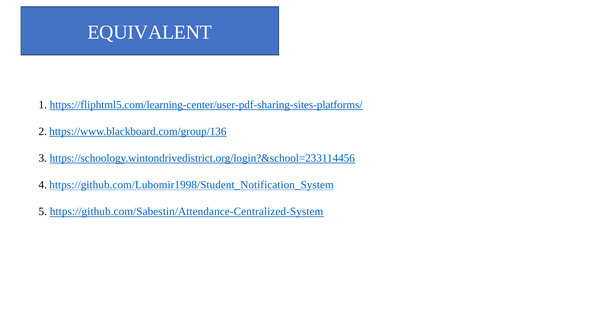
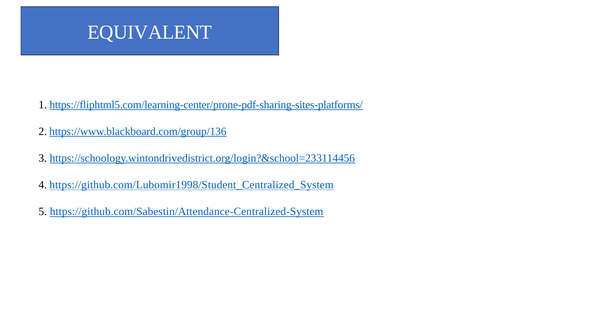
https://fliphtml5.com/learning-center/user-pdf-sharing-sites-platforms/: https://fliphtml5.com/learning-center/user-pdf-sharing-sites-platforms/ -> https://fliphtml5.com/learning-center/prone-pdf-sharing-sites-platforms/
https://github.com/Lubomir1998/Student_Notification_System: https://github.com/Lubomir1998/Student_Notification_System -> https://github.com/Lubomir1998/Student_Centralized_System
